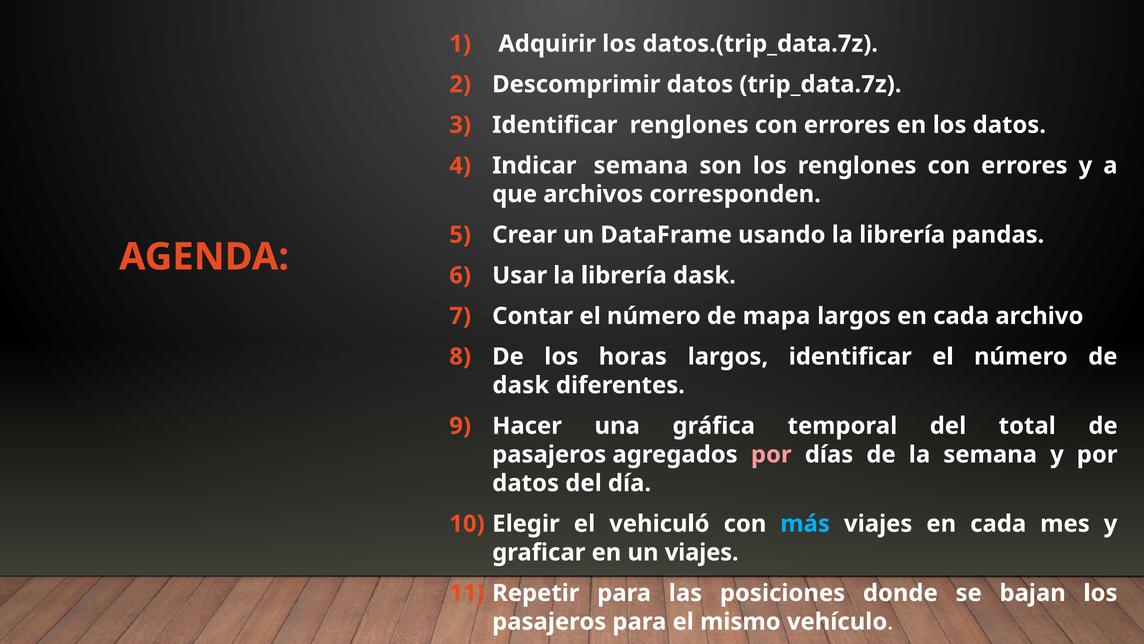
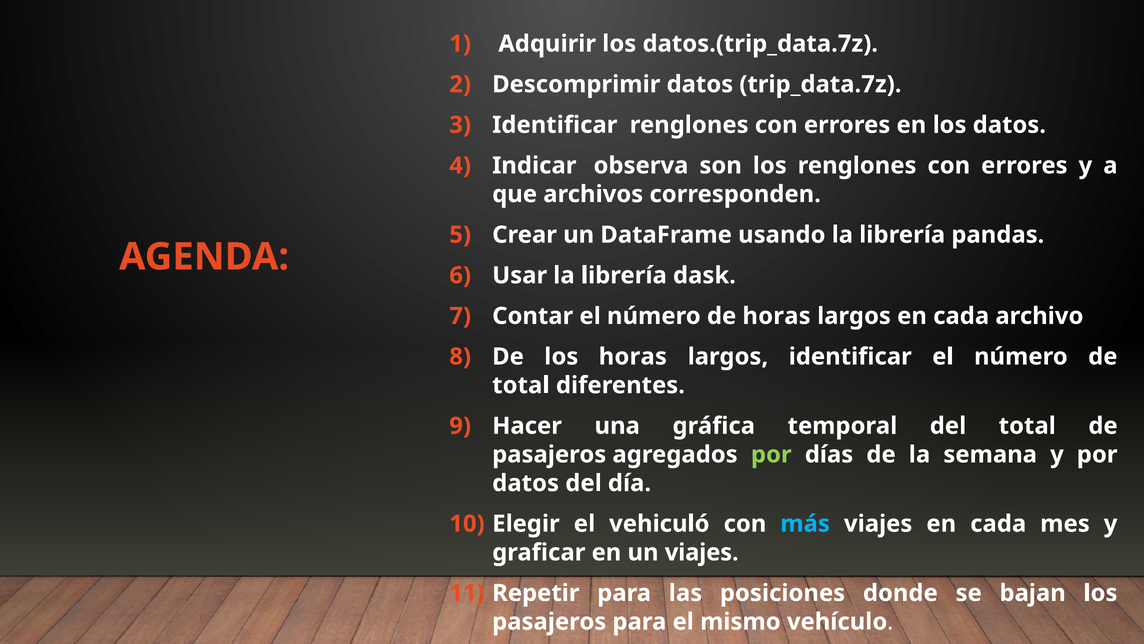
Indicar semana: semana -> observa
de mapa: mapa -> horas
dask at (521, 385): dask -> total
por at (771, 454) colour: pink -> light green
